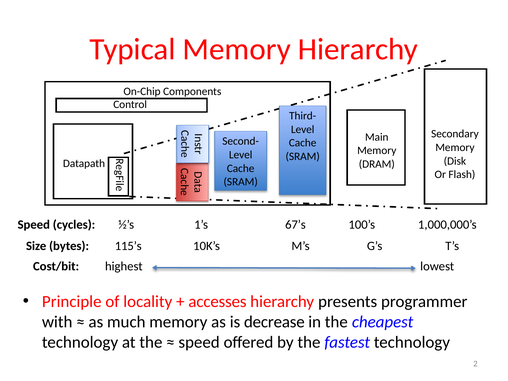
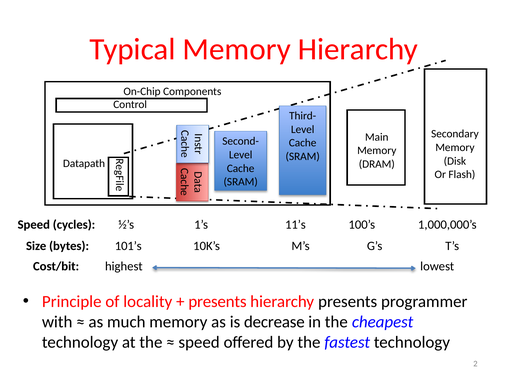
67’s: 67’s -> 11’s
115’s: 115’s -> 101’s
accesses at (217, 302): accesses -> presents
